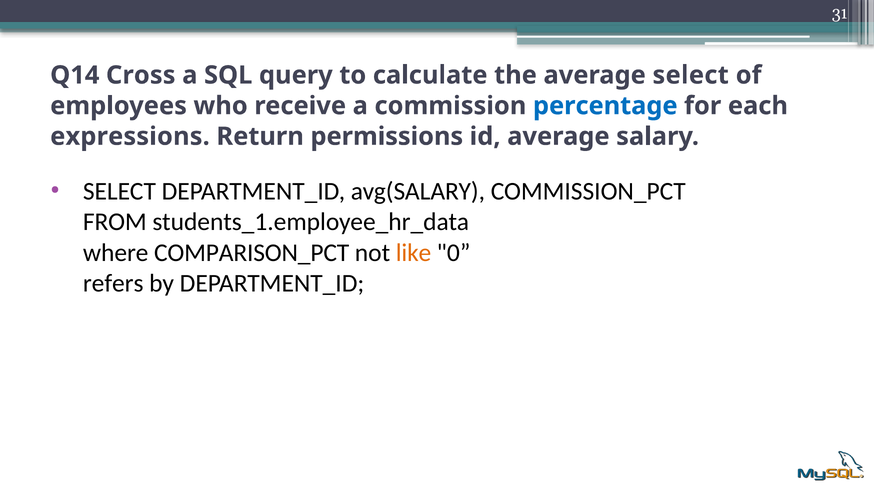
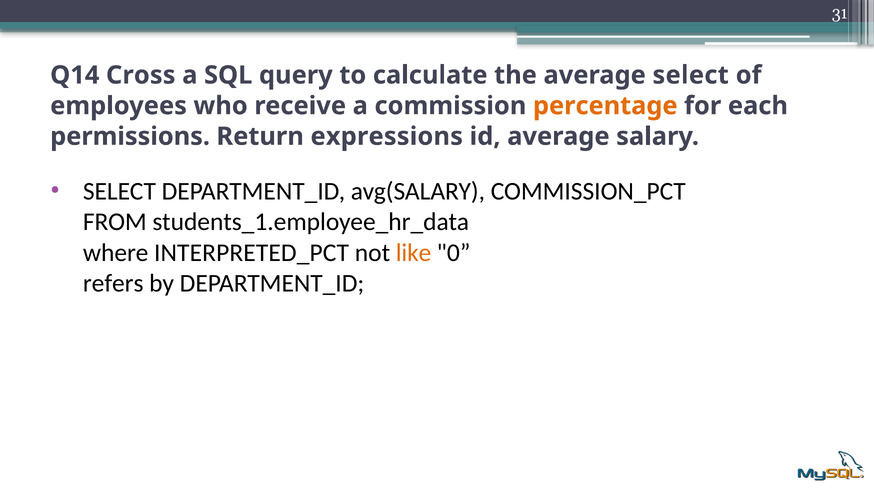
percentage colour: blue -> orange
expressions: expressions -> permissions
permissions: permissions -> expressions
COMPARISON_PCT: COMPARISON_PCT -> INTERPRETED_PCT
